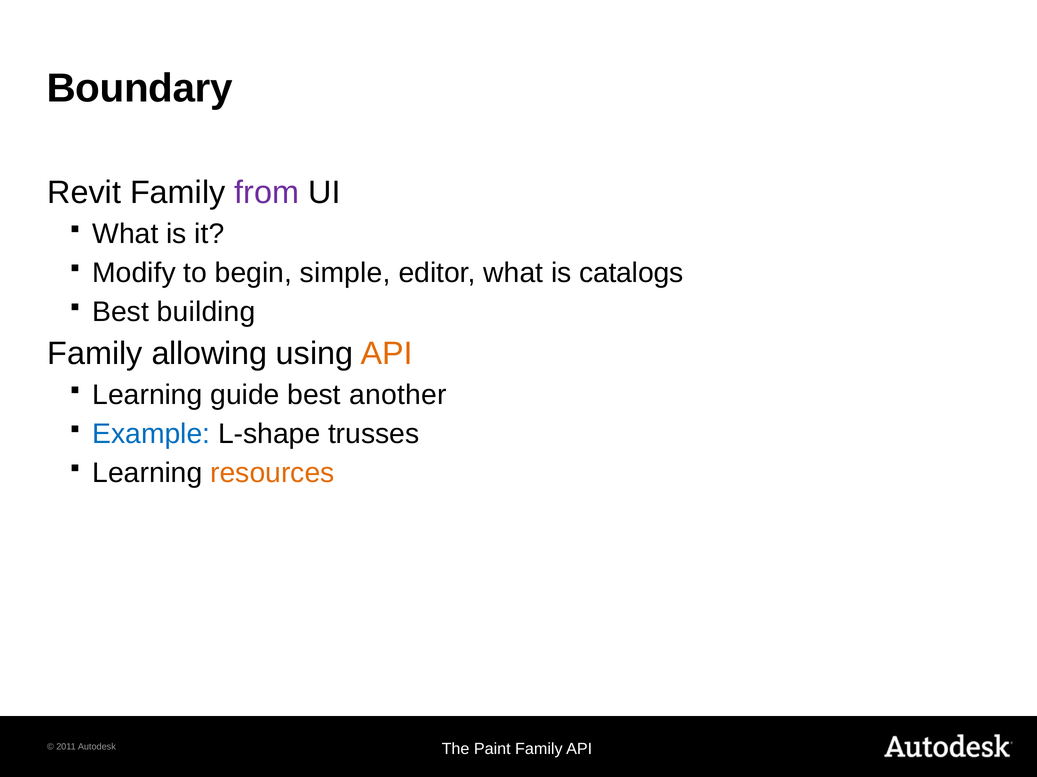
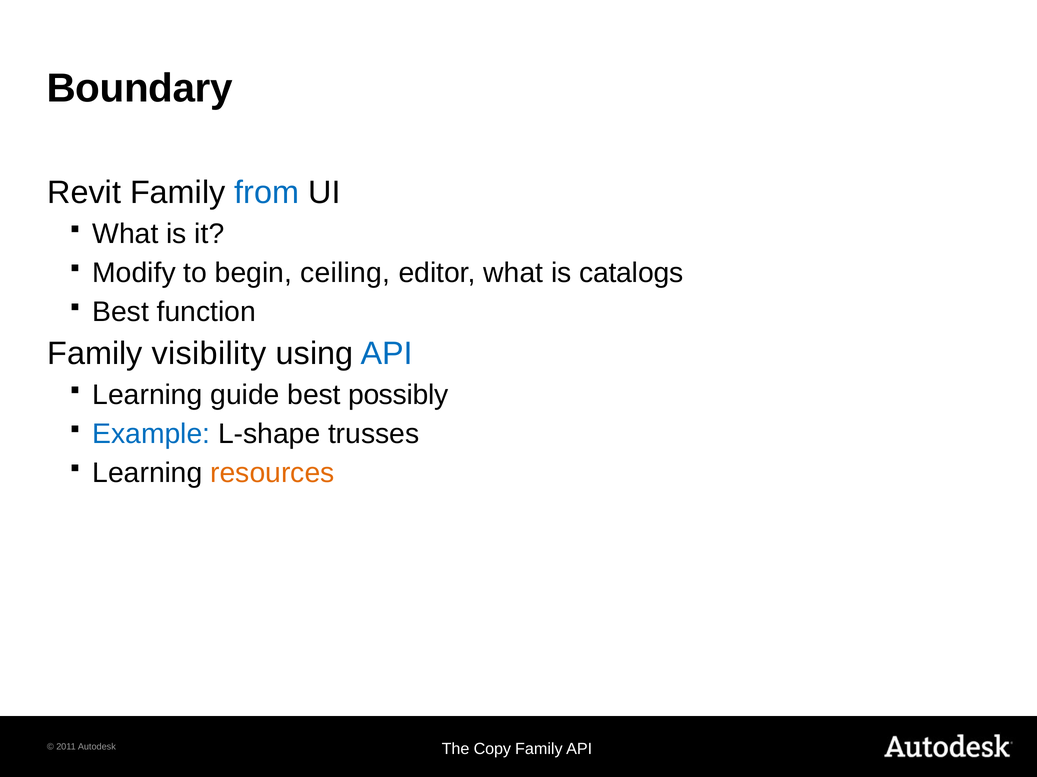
from colour: purple -> blue
simple: simple -> ceiling
building: building -> function
allowing: allowing -> visibility
API at (387, 354) colour: orange -> blue
another: another -> possibly
Paint: Paint -> Copy
